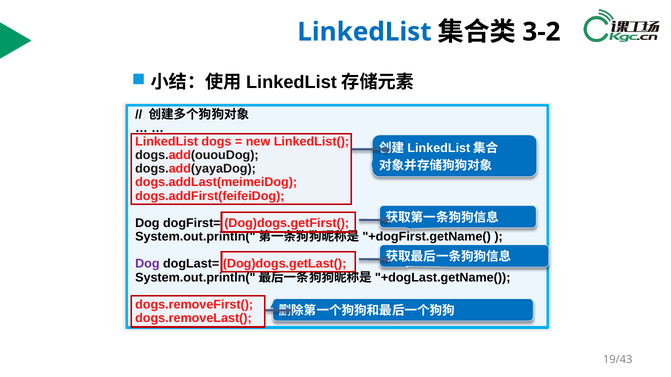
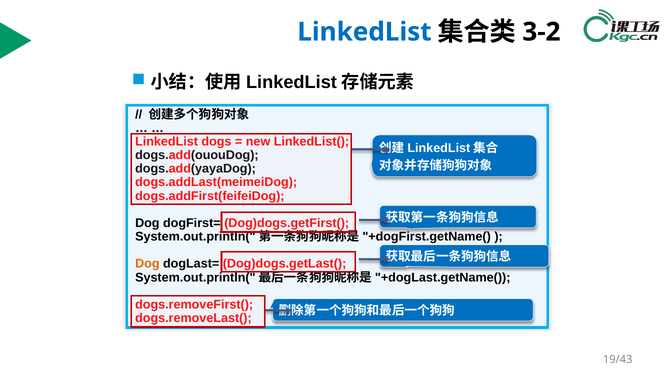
Dog at (147, 264) colour: purple -> orange
